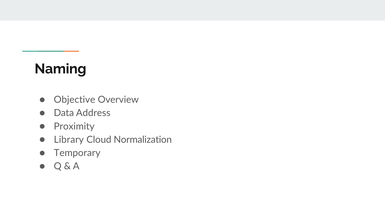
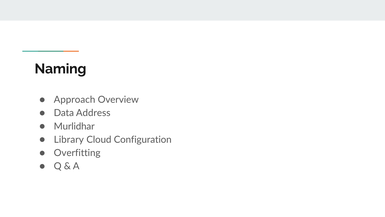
Objective: Objective -> Approach
Proximity: Proximity -> Murlidhar
Normalization: Normalization -> Configuration
Temporary: Temporary -> Overfitting
